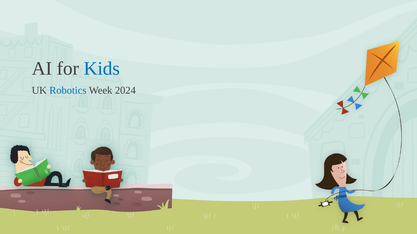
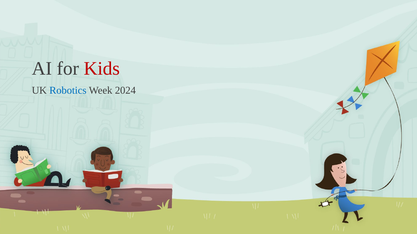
Kids colour: blue -> red
